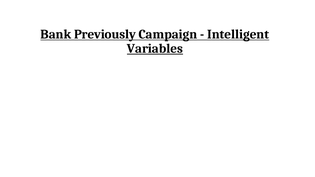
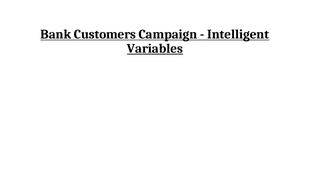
Previously: Previously -> Customers
